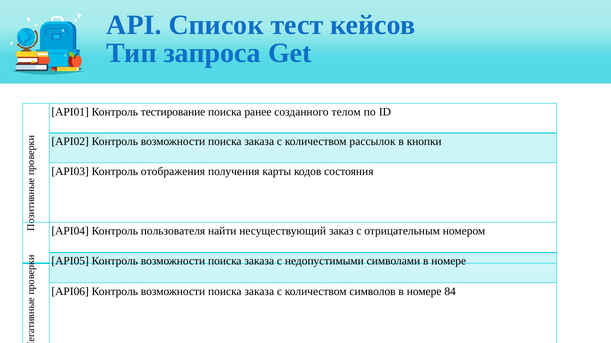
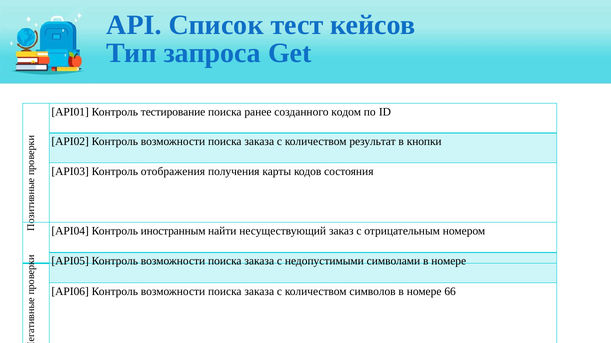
телом: телом -> кодом
рассылок: рассылок -> результат
пользователя: пользователя -> иностранным
84: 84 -> 66
